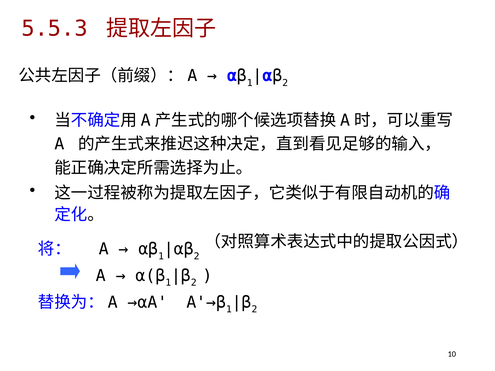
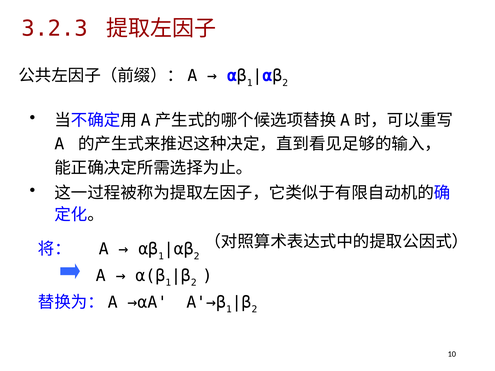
5.5.3: 5.5.3 -> 3.2.3
